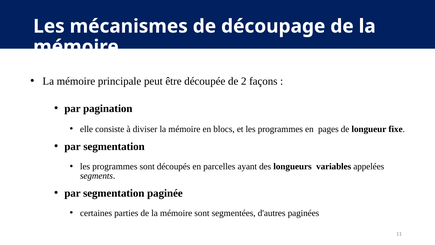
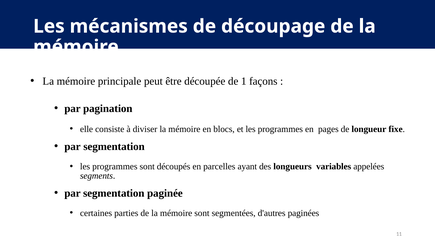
2: 2 -> 1
